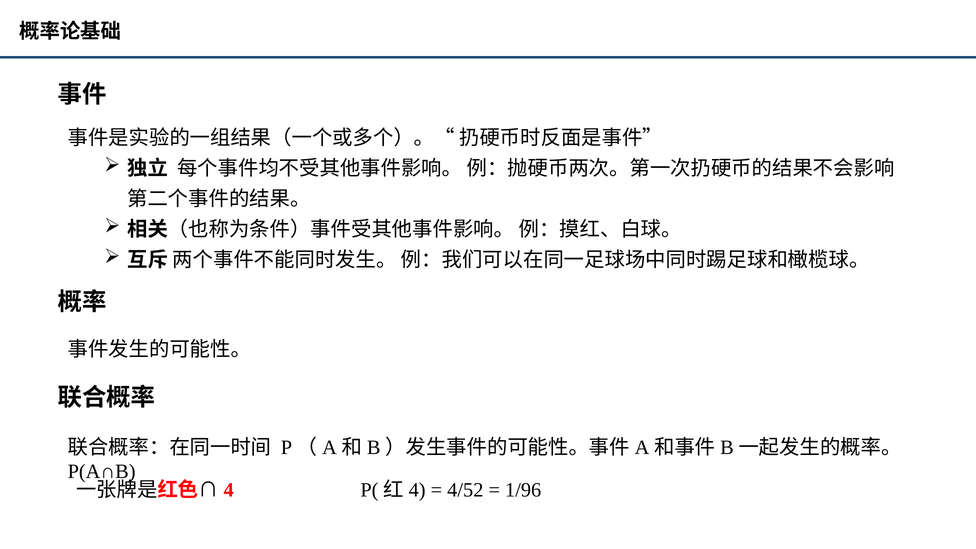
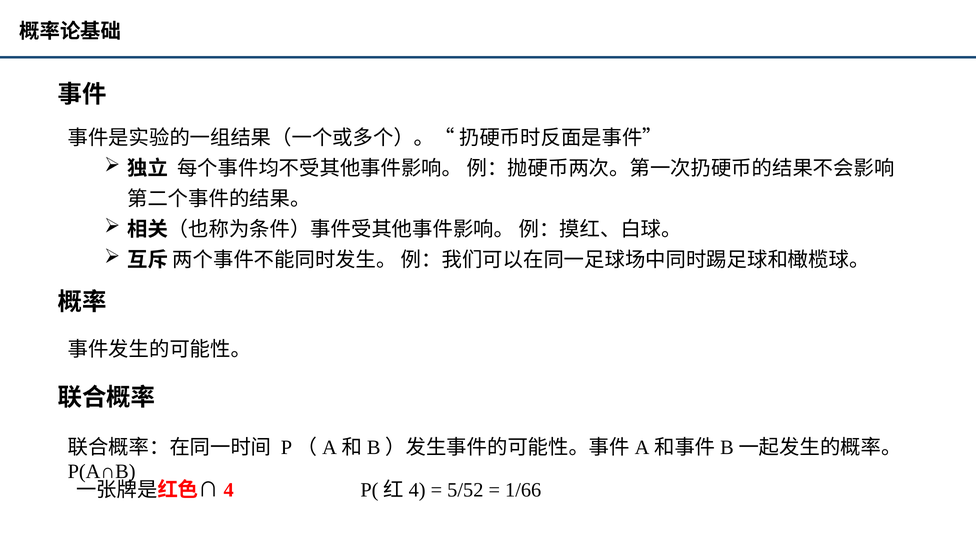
4/52: 4/52 -> 5/52
1/96: 1/96 -> 1/66
